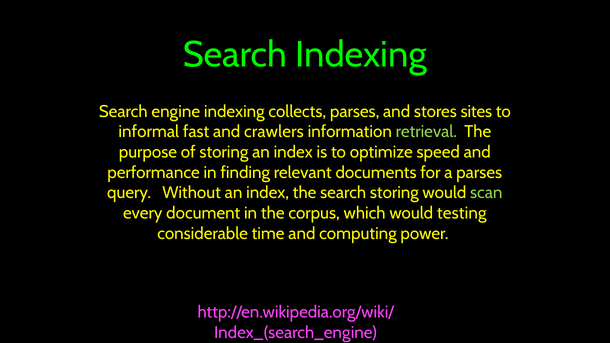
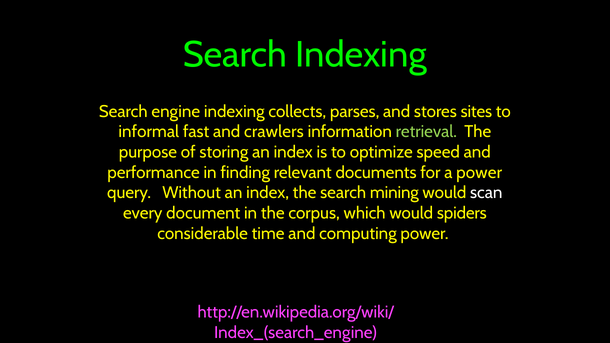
a parses: parses -> power
search storing: storing -> mining
scan colour: light green -> white
testing: testing -> spiders
